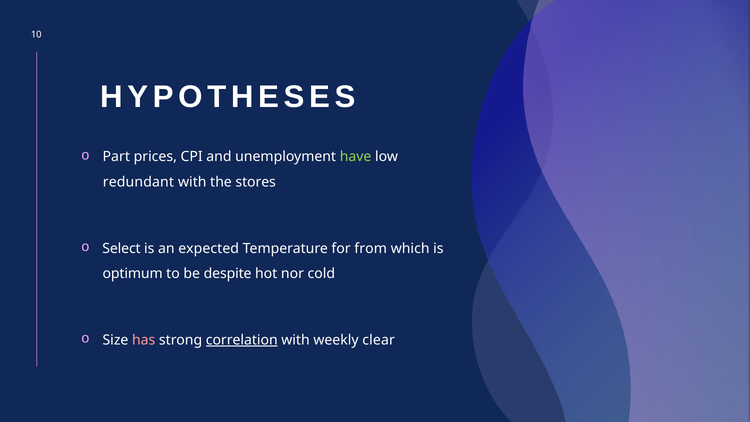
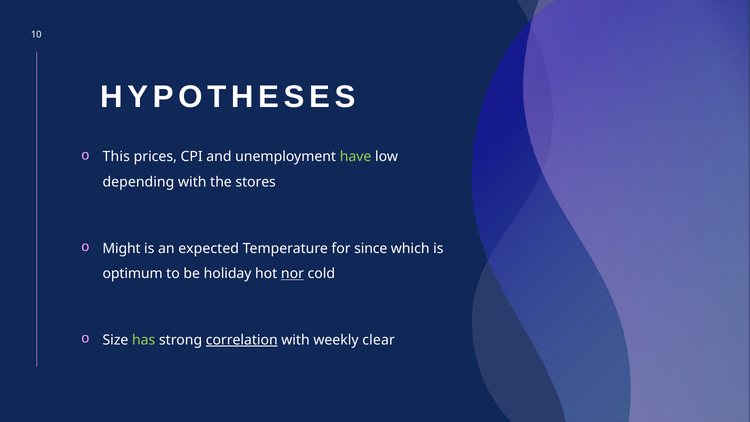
Part: Part -> This
redundant: redundant -> depending
Select: Select -> Might
from: from -> since
despite: despite -> holiday
nor underline: none -> present
has colour: pink -> light green
